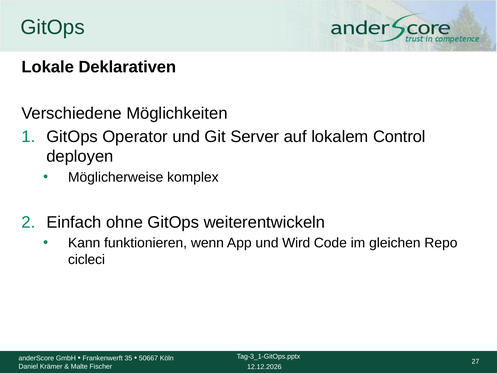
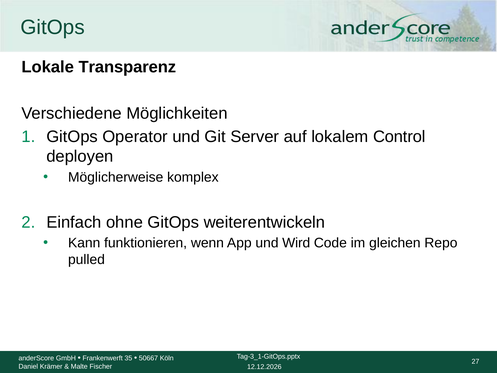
Deklarativen: Deklarativen -> Transparenz
cicleci: cicleci -> pulled
